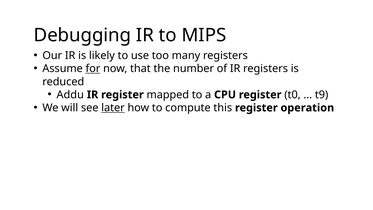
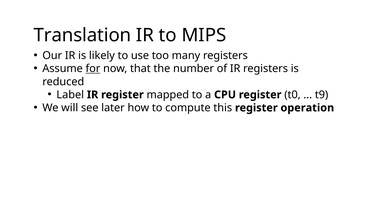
Debugging: Debugging -> Translation
Addu: Addu -> Label
later underline: present -> none
